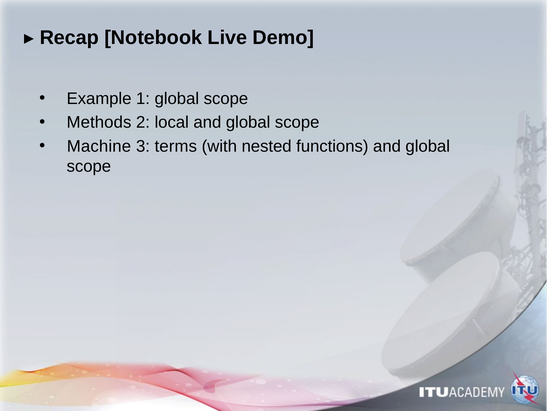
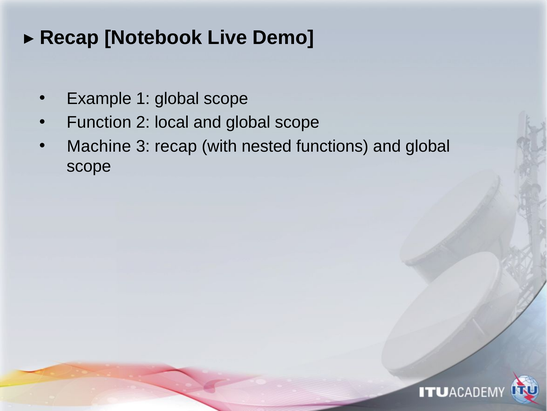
Methods: Methods -> Function
3 terms: terms -> recap
